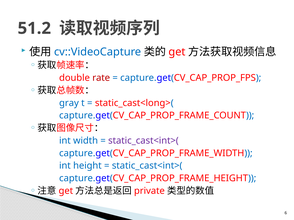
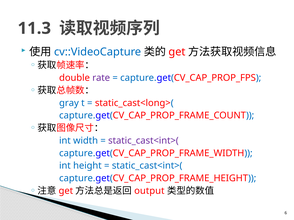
51.2: 51.2 -> 11.3
rate colour: red -> purple
private: private -> output
